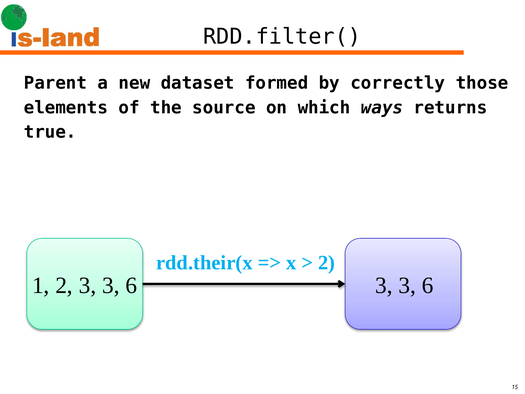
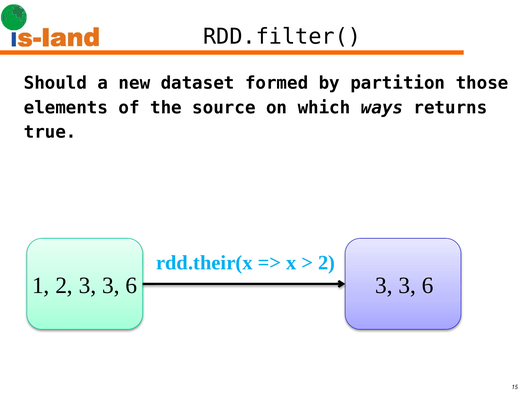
Parent: Parent -> Should
correctly: correctly -> partition
